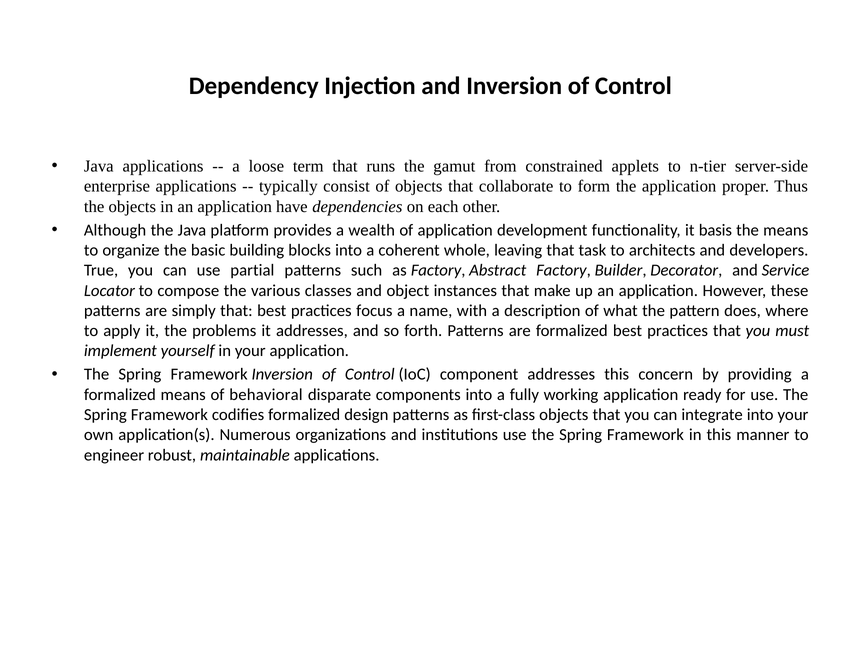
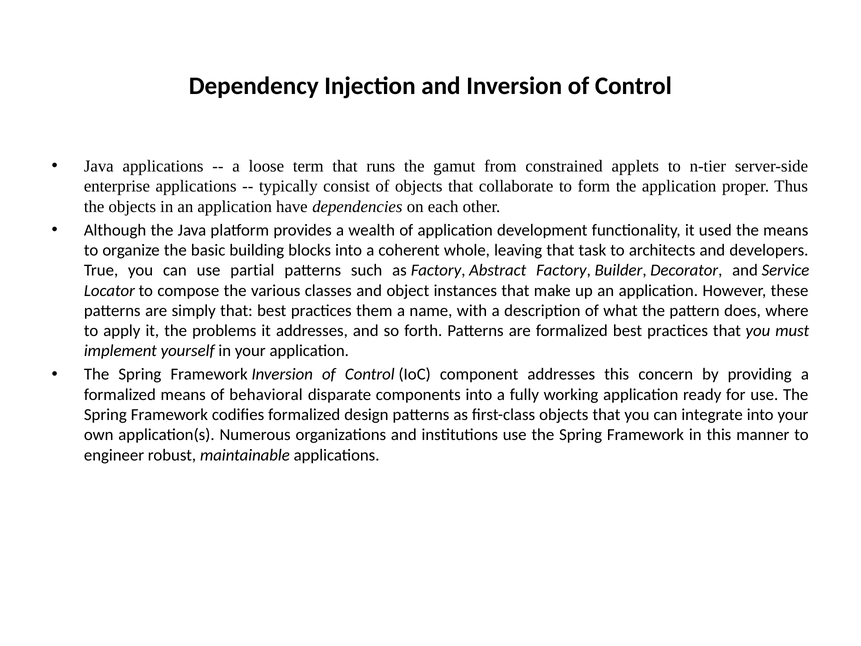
basis: basis -> used
focus: focus -> them
